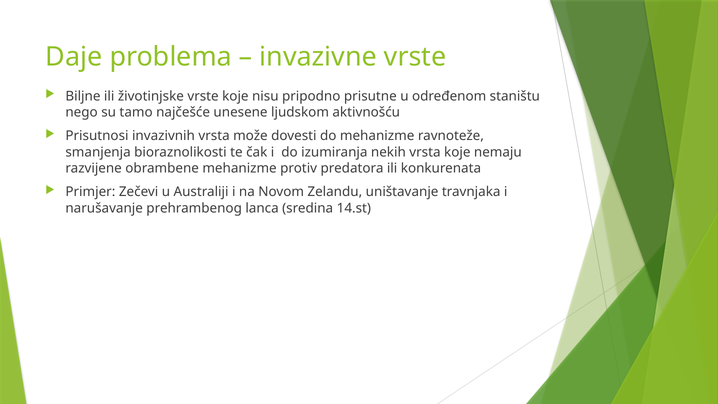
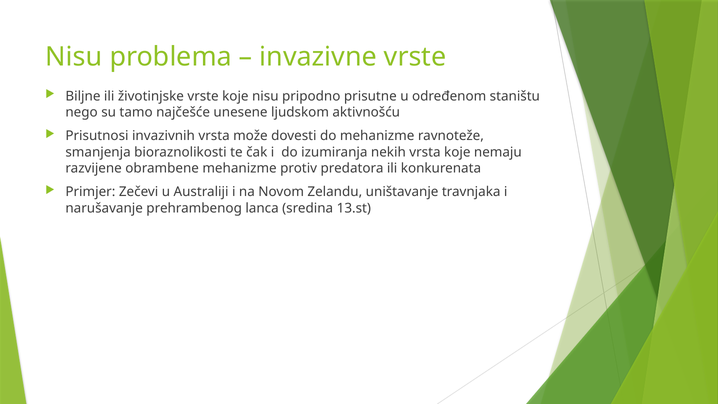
Daje at (74, 57): Daje -> Nisu
14.st: 14.st -> 13.st
